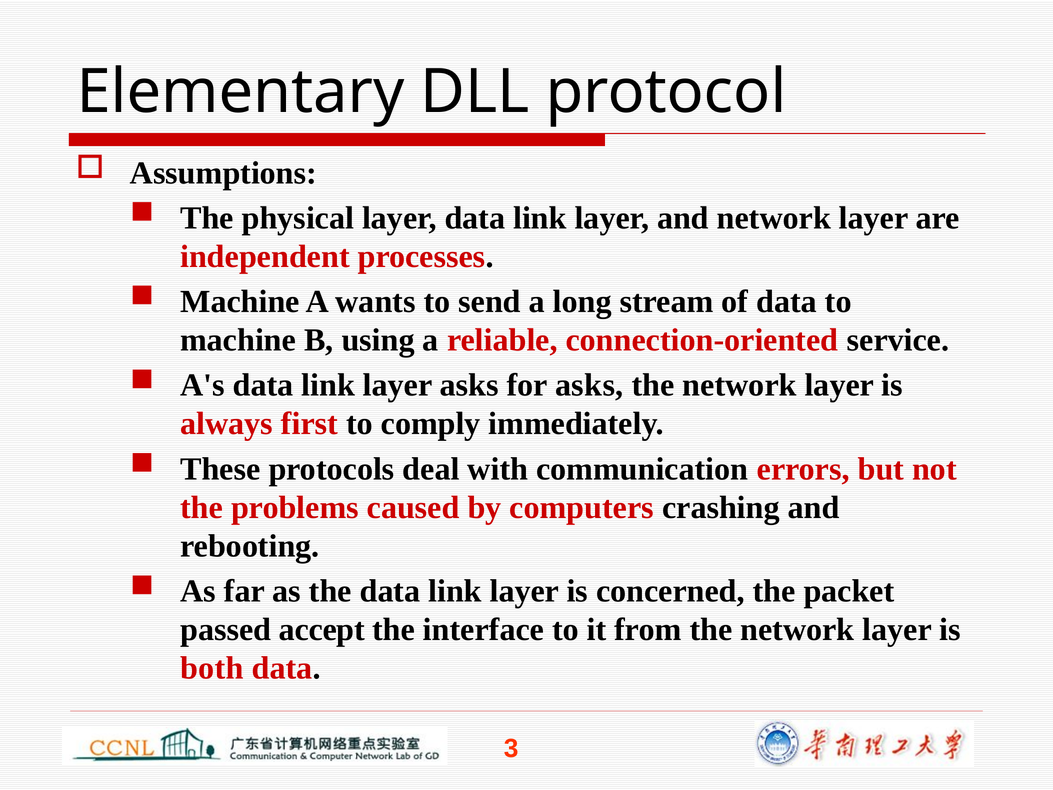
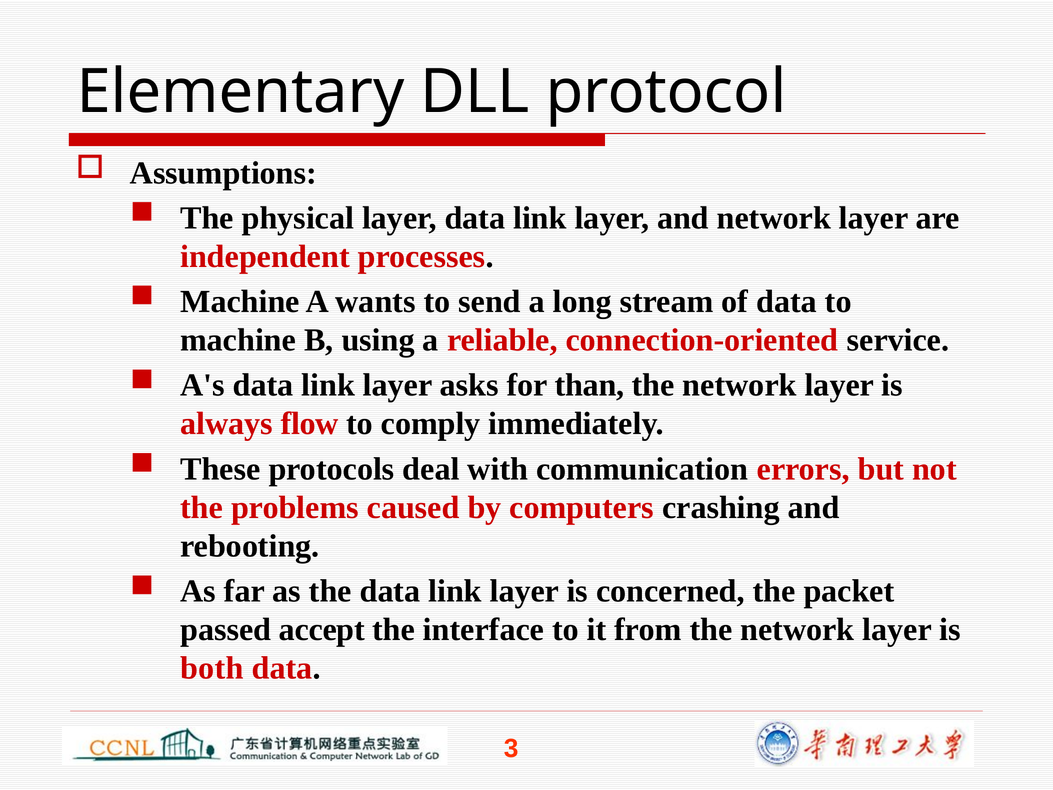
for asks: asks -> than
first: first -> flow
